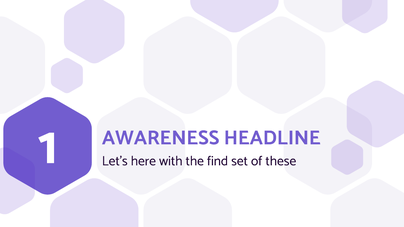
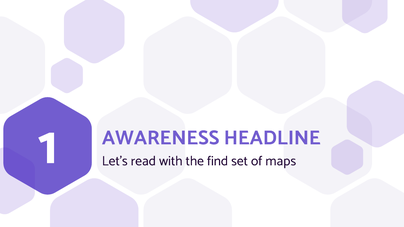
here: here -> read
these: these -> maps
